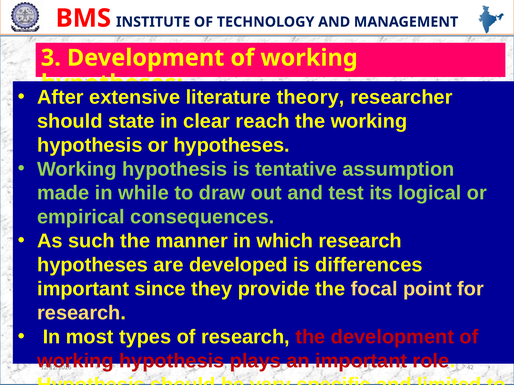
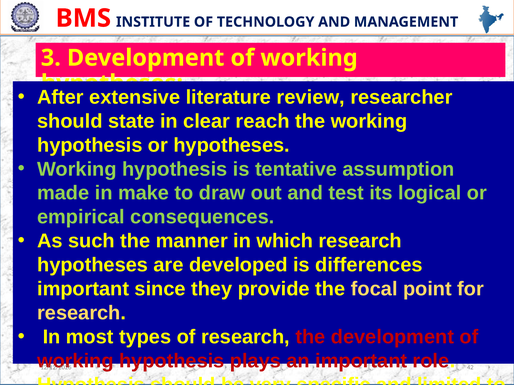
theory: theory -> review
while: while -> make
